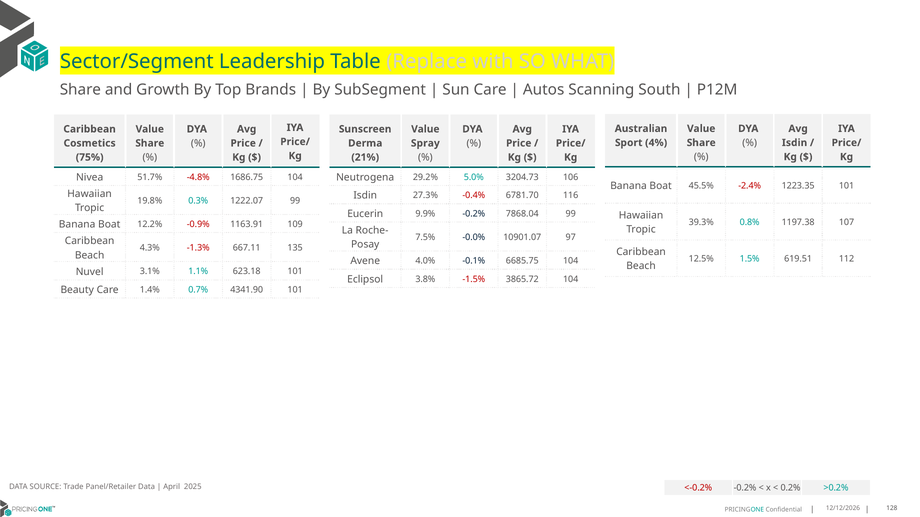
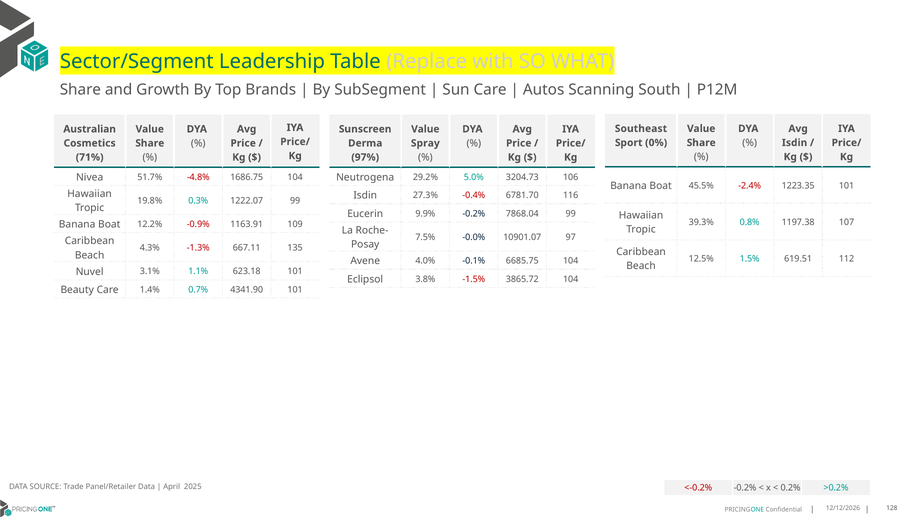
Australian: Australian -> Southeast
Caribbean at (90, 129): Caribbean -> Australian
4%: 4% -> 0%
75%: 75% -> 71%
21%: 21% -> 97%
